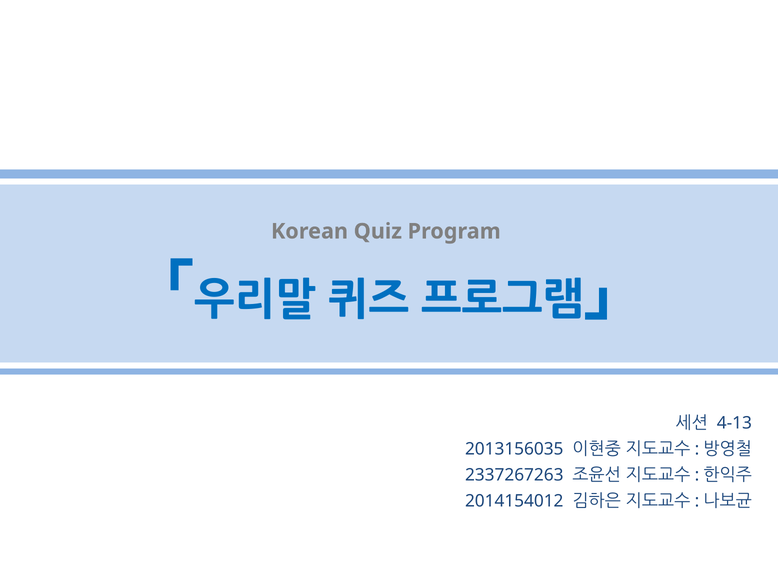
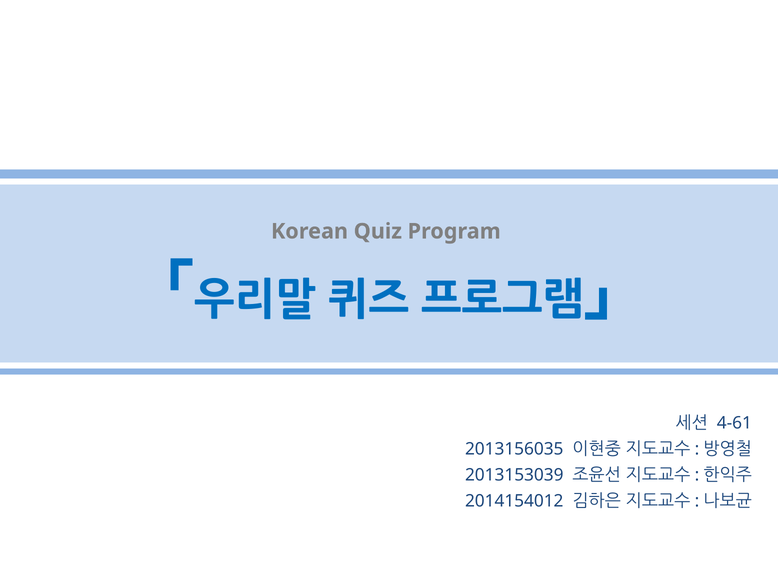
4-13: 4-13 -> 4-61
2337267263: 2337267263 -> 2013153039
